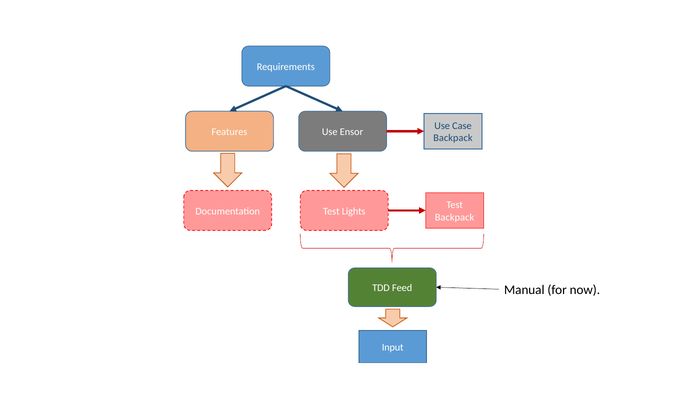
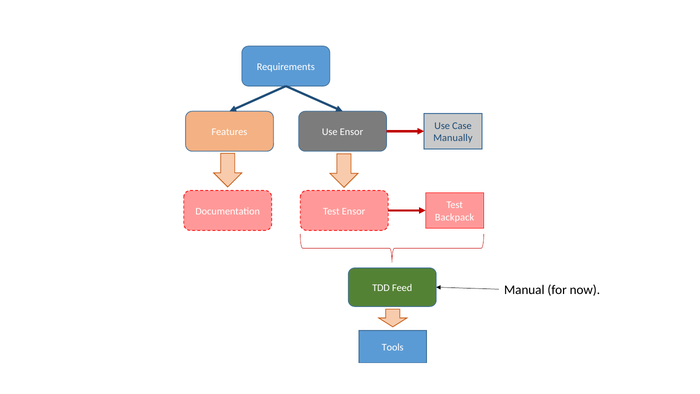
Backpack at (453, 138): Backpack -> Manually
Test Lights: Lights -> Ensor
Input: Input -> Tools
